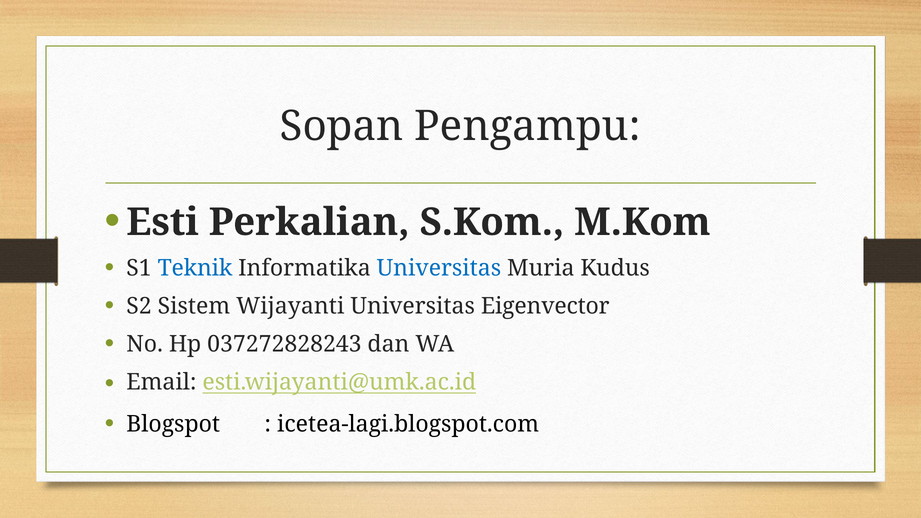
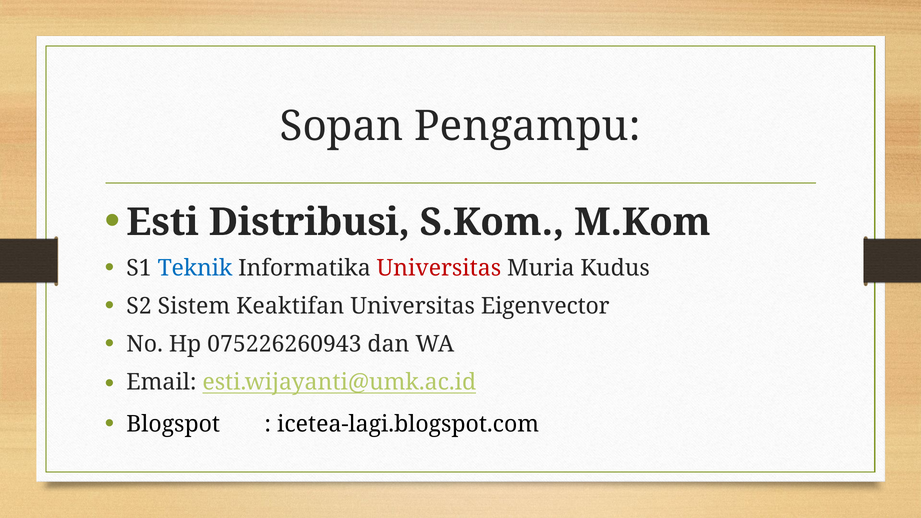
Perkalian: Perkalian -> Distribusi
Universitas at (439, 268) colour: blue -> red
Wijayanti: Wijayanti -> Keaktifan
037272828243: 037272828243 -> 075226260943
